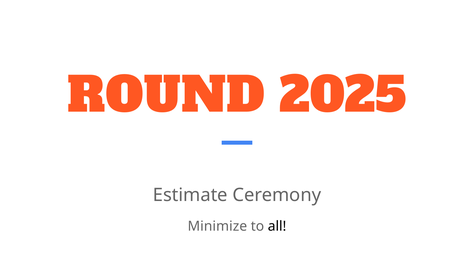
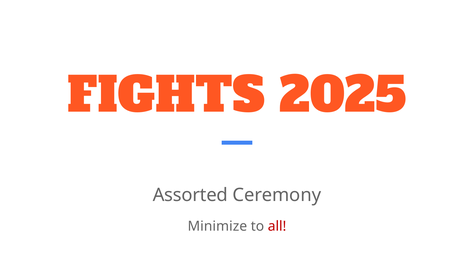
ROUND: ROUND -> FIGHTS
Estimate: Estimate -> Assorted
all colour: black -> red
